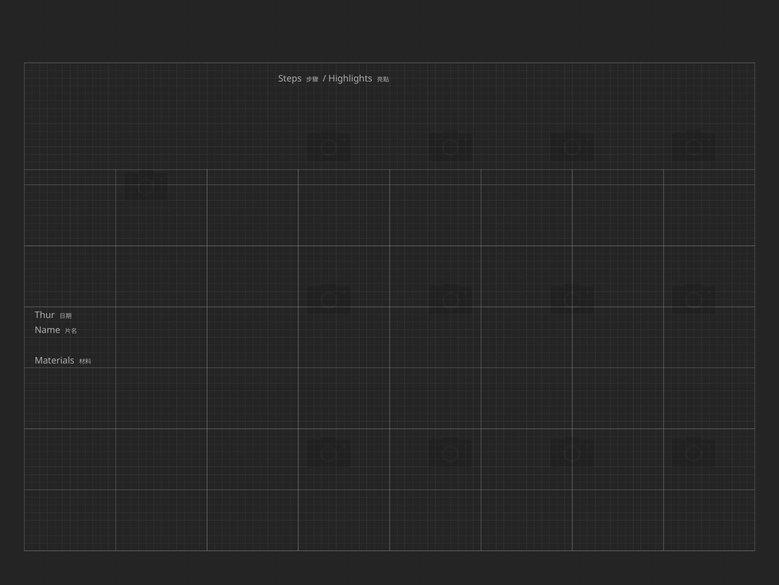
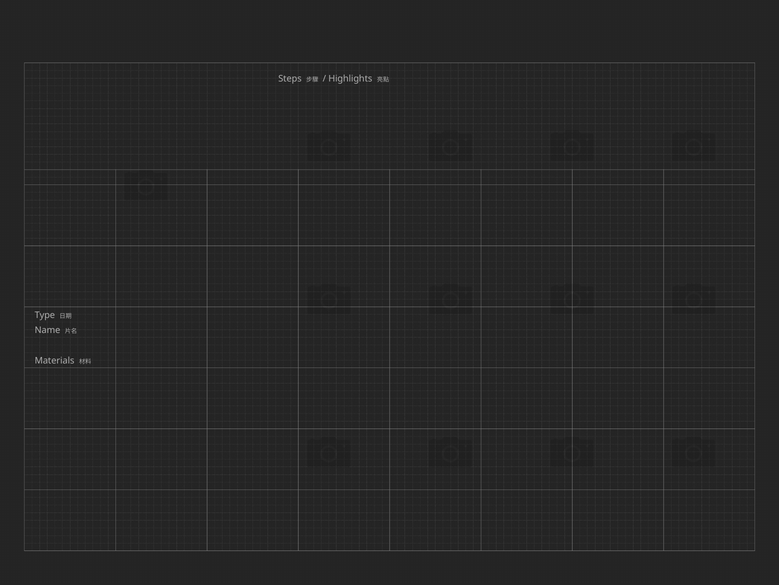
Thur: Thur -> Type
